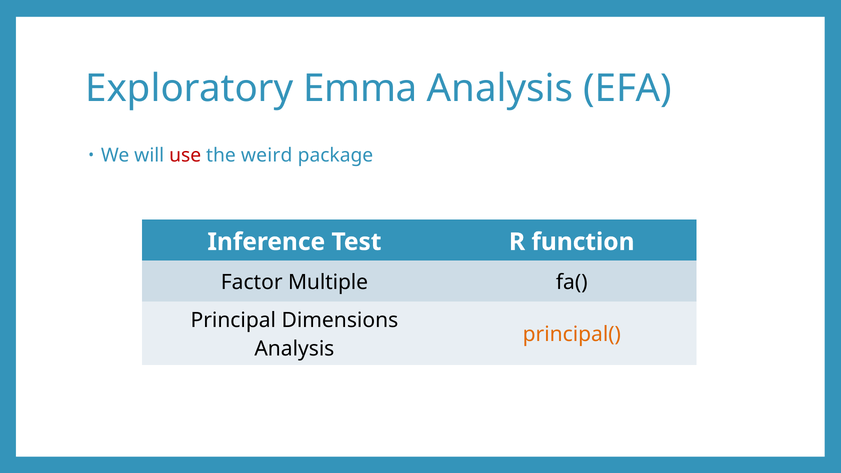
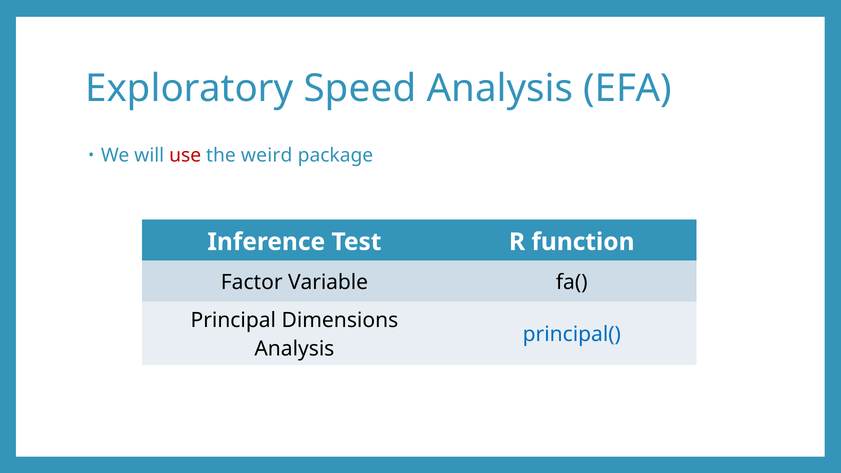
Emma: Emma -> Speed
Multiple: Multiple -> Variable
principal( colour: orange -> blue
